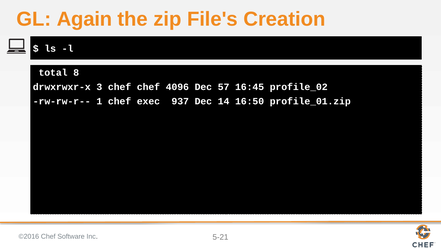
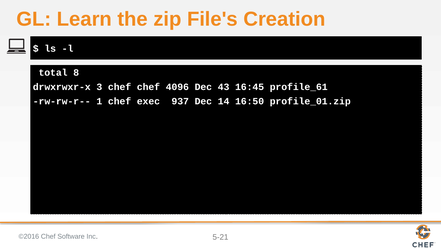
Again: Again -> Learn
57: 57 -> 43
profile_02: profile_02 -> profile_61
